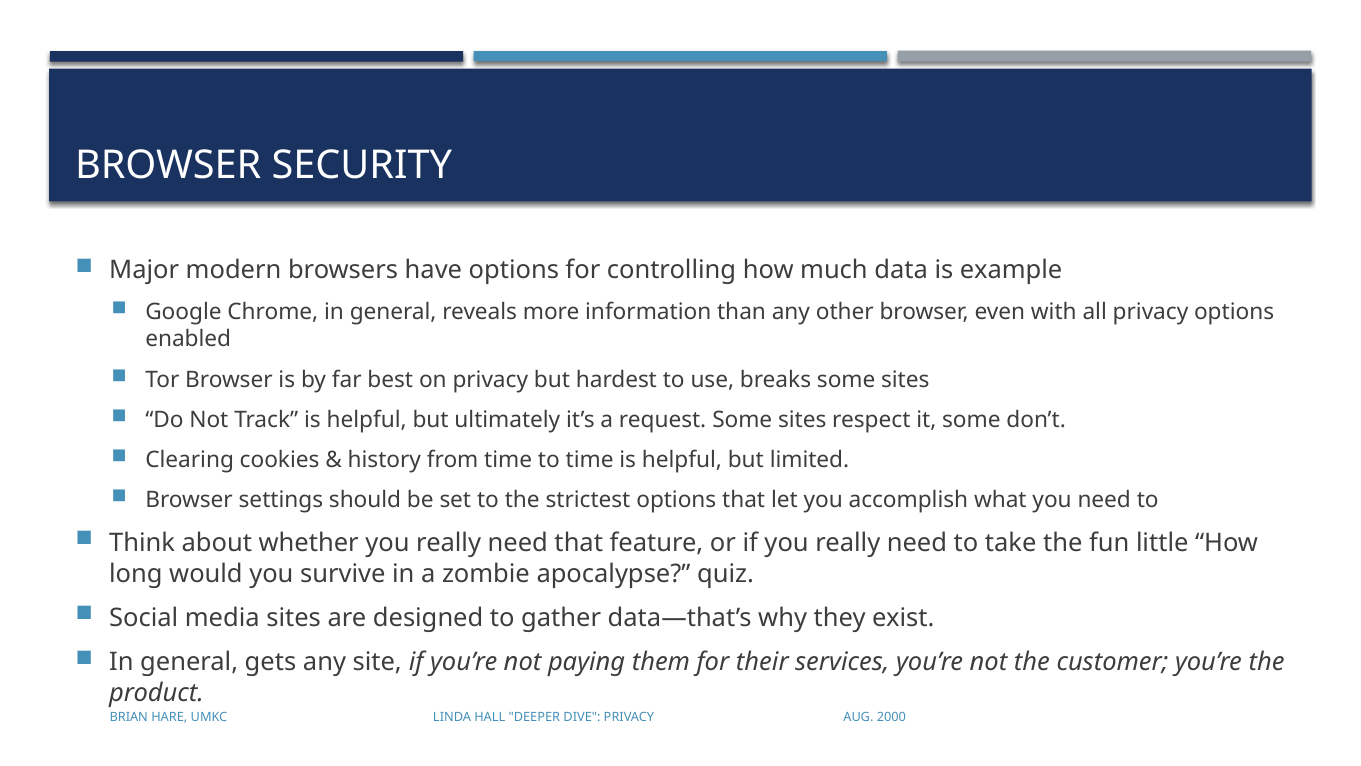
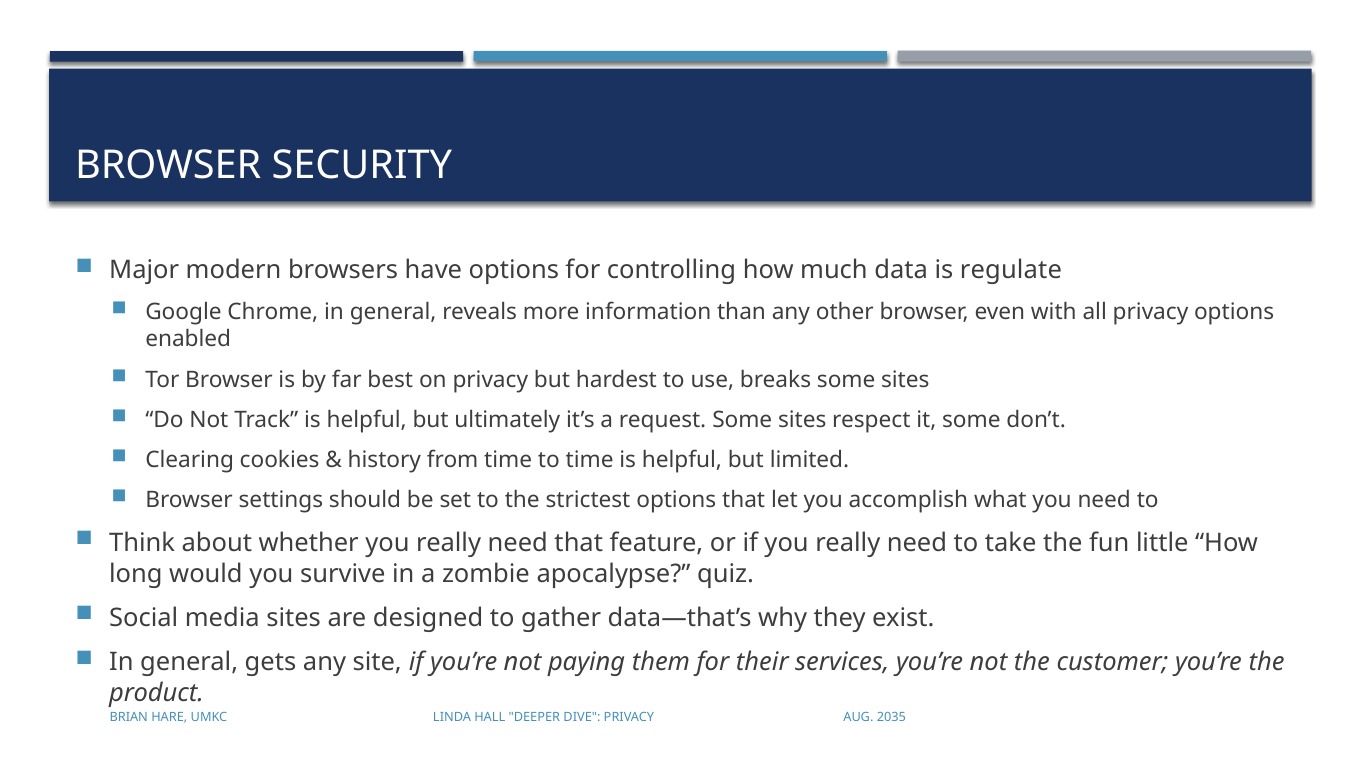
example: example -> regulate
2000: 2000 -> 2035
